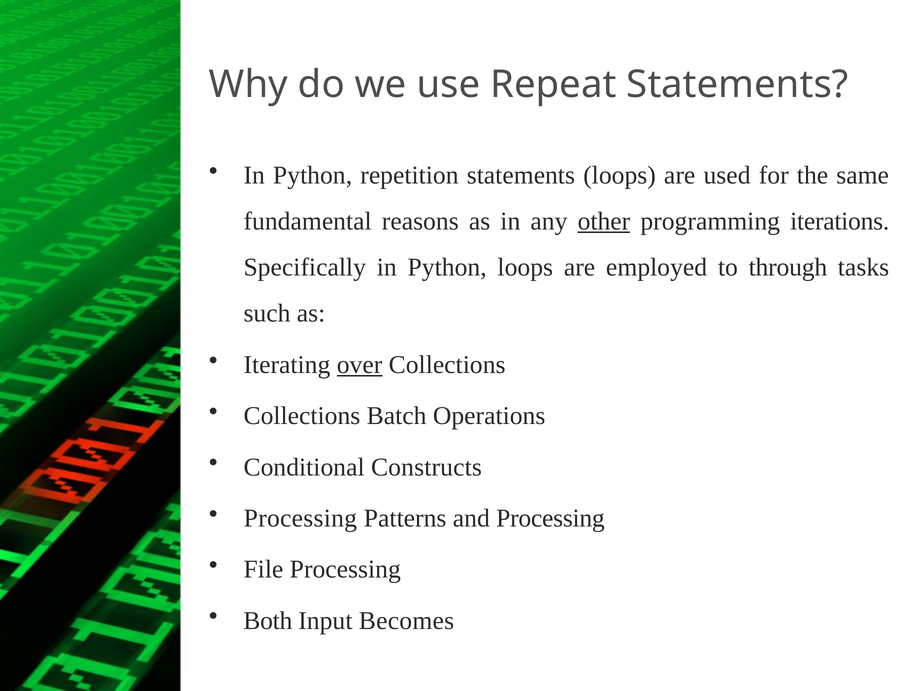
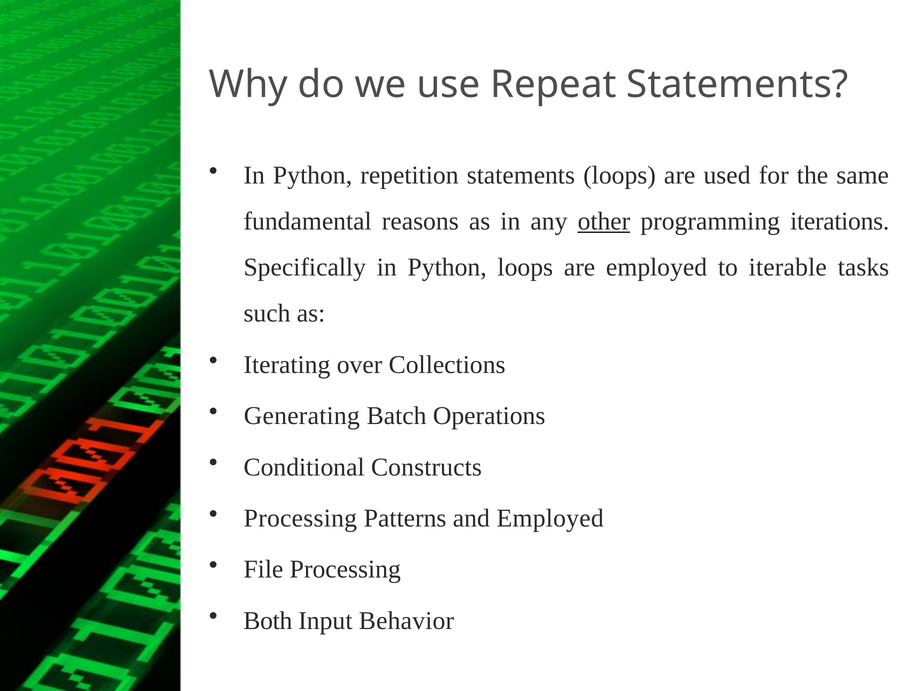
through: through -> iterable
over underline: present -> none
Collections at (302, 416): Collections -> Generating
and Processing: Processing -> Employed
Becomes: Becomes -> Behavior
